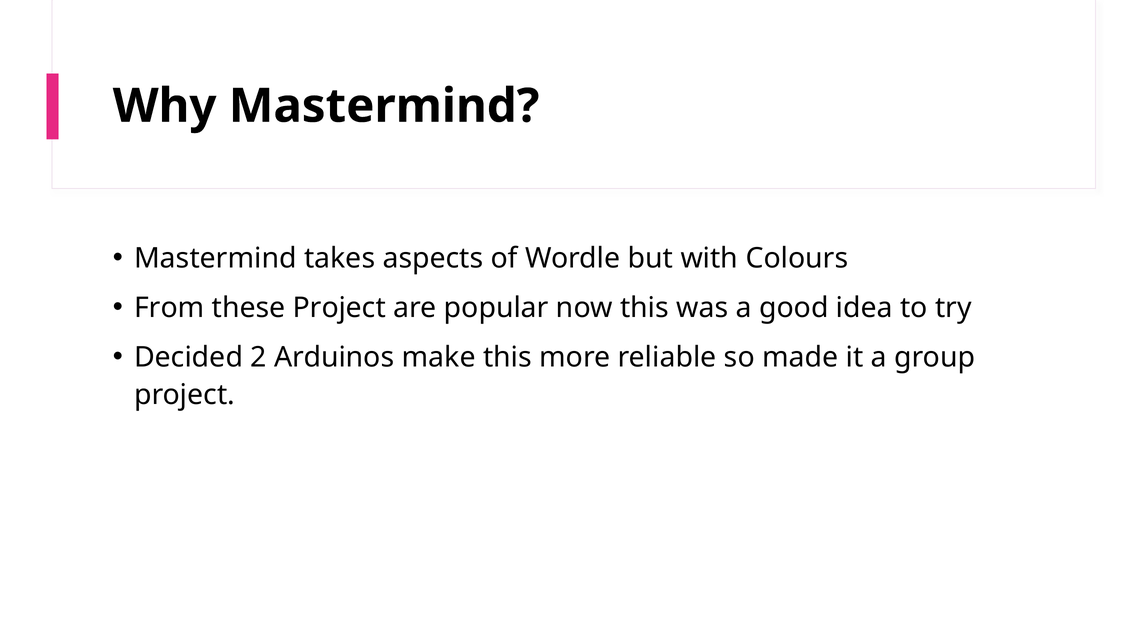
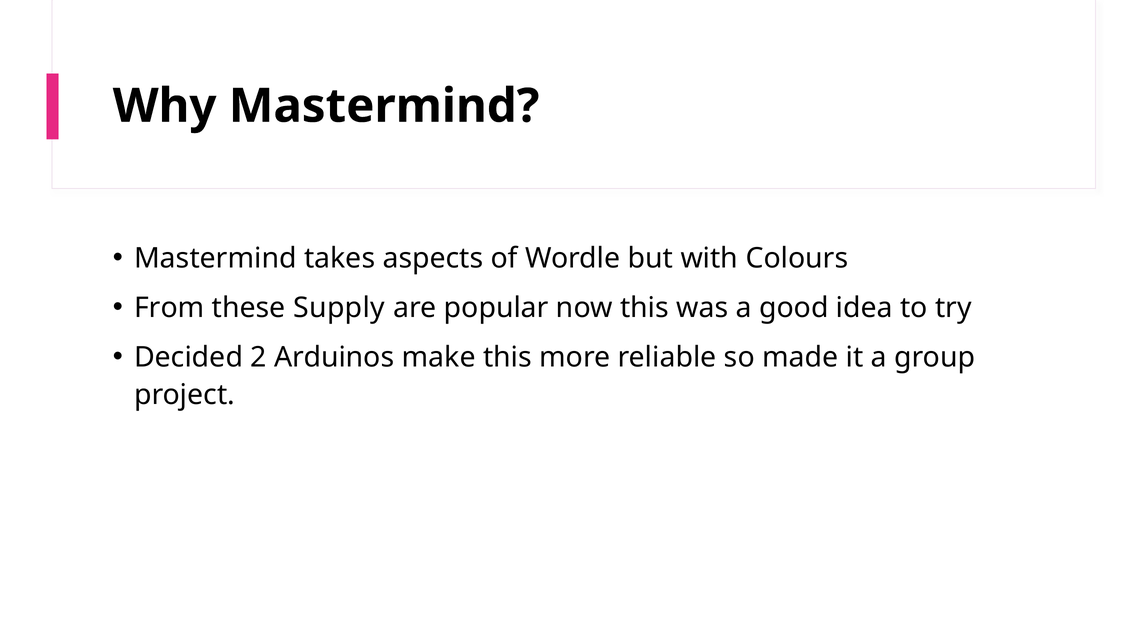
these Project: Project -> Supply
